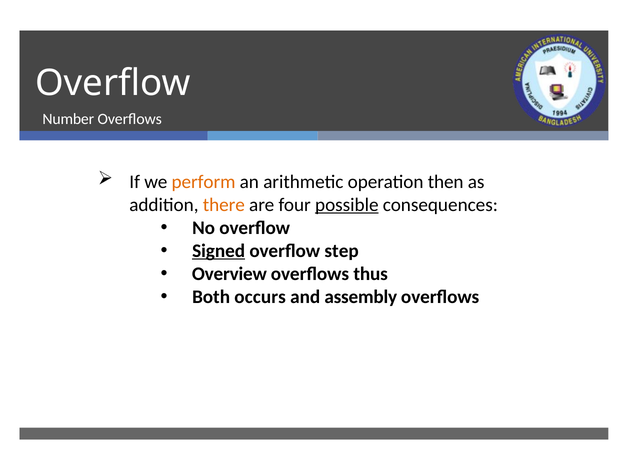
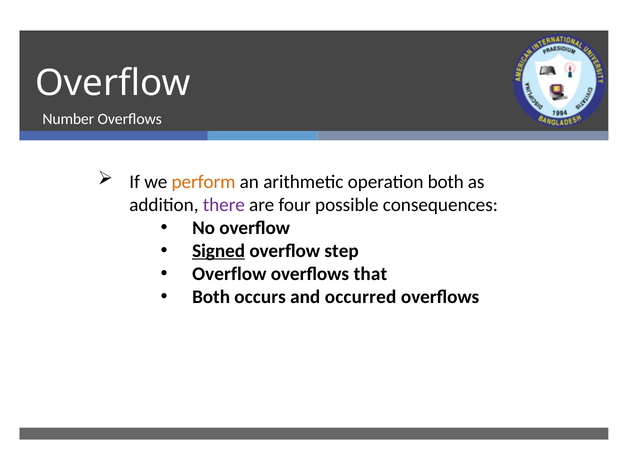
operation then: then -> both
there colour: orange -> purple
possible underline: present -> none
Overview at (229, 274): Overview -> Overflow
thus: thus -> that
assembly: assembly -> occurred
